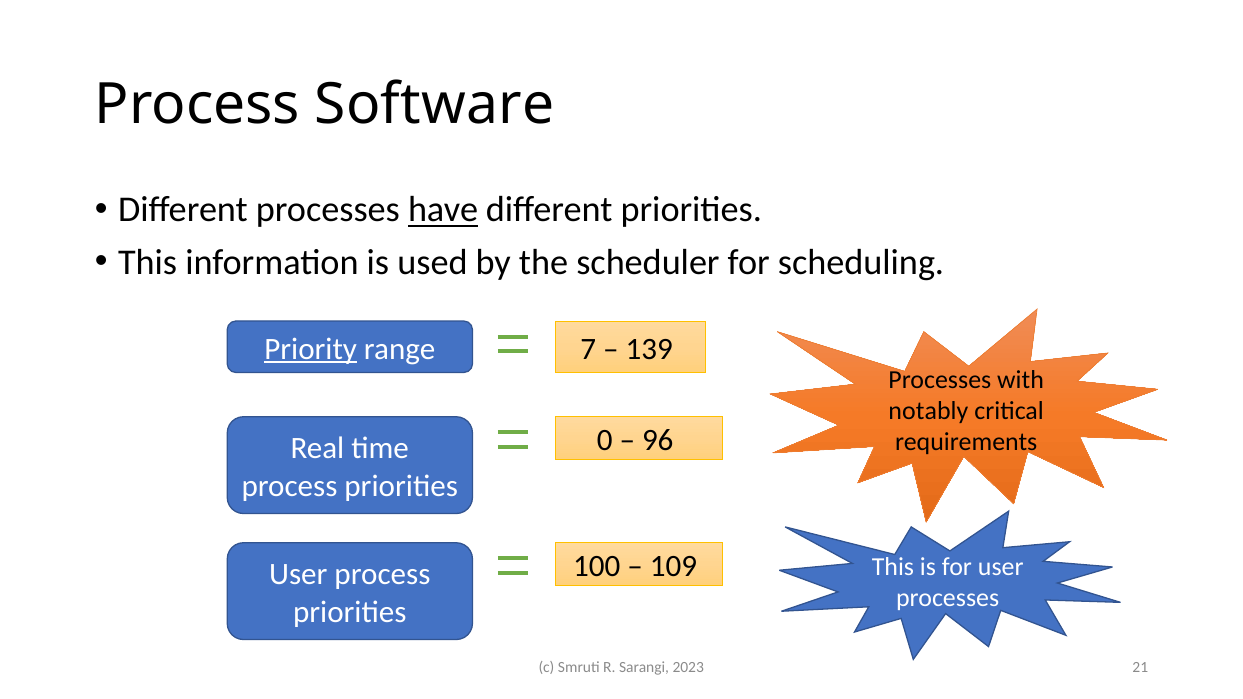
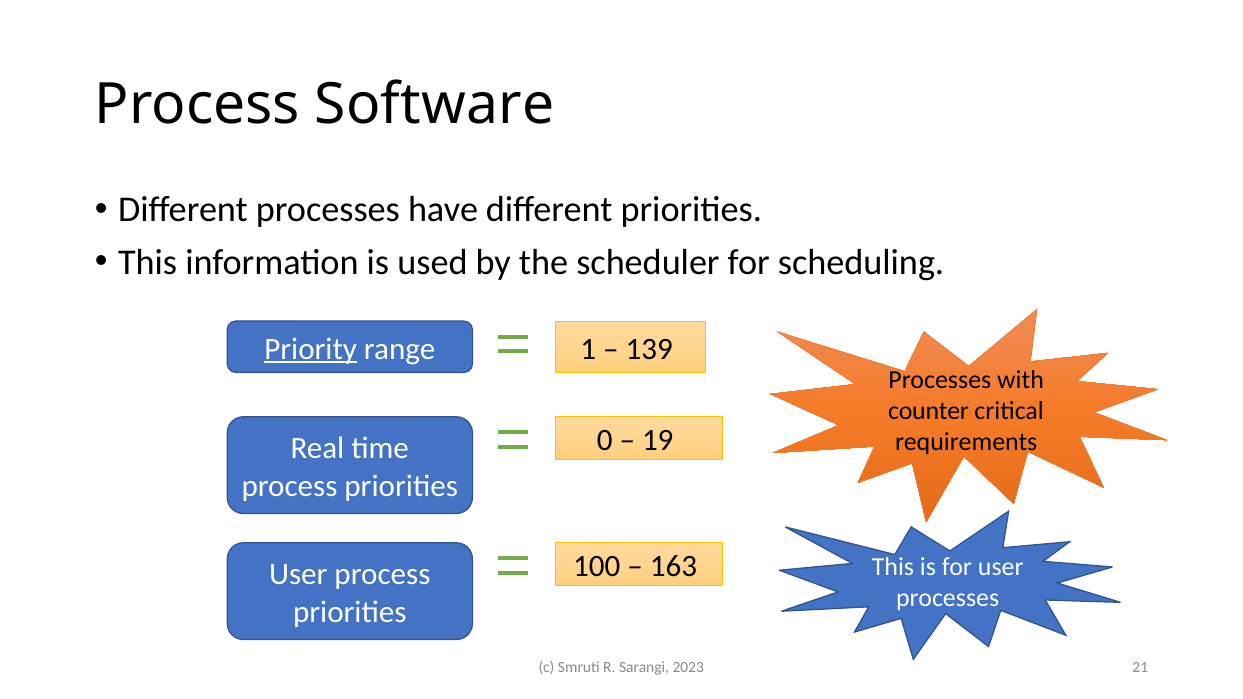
have underline: present -> none
7: 7 -> 1
notably: notably -> counter
96: 96 -> 19
109: 109 -> 163
